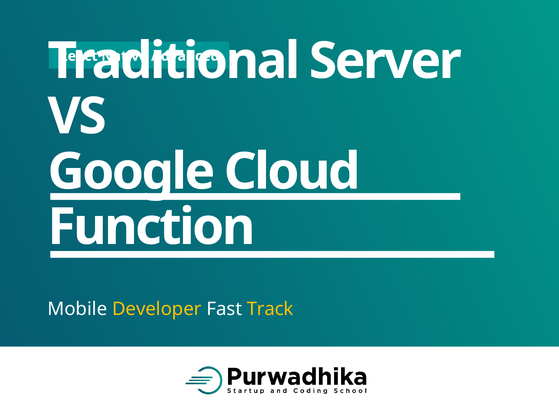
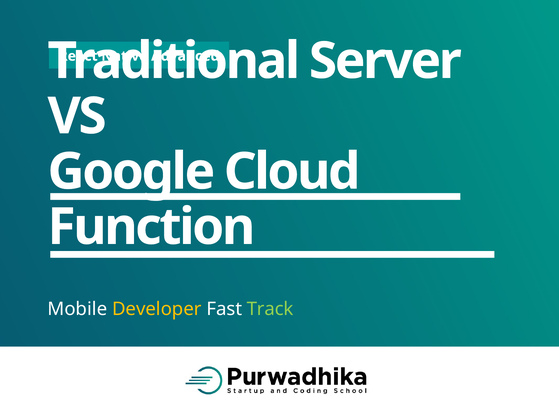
Track colour: yellow -> light green
